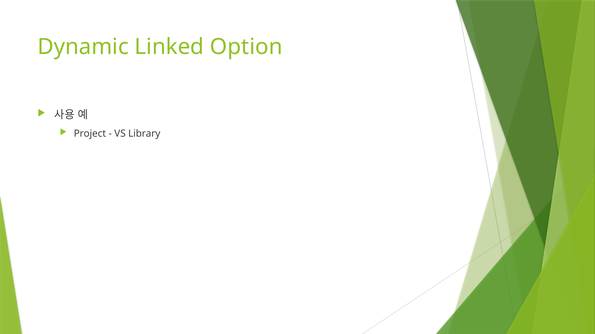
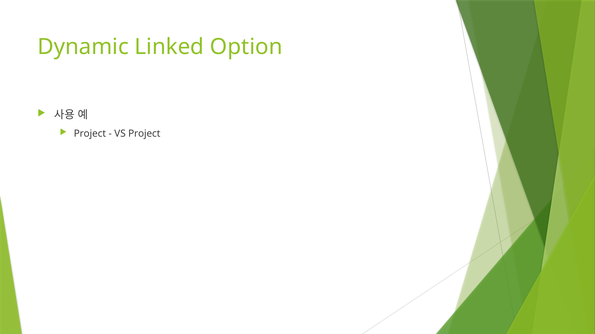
VS Library: Library -> Project
